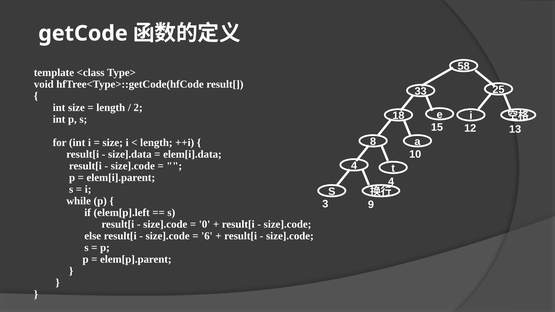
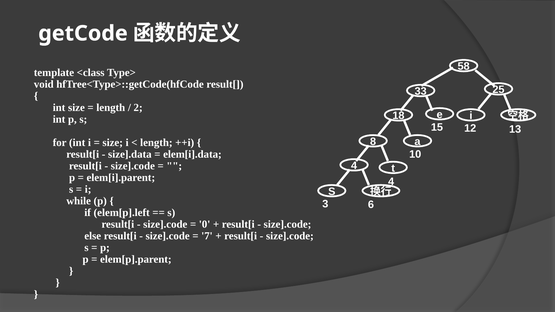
9: 9 -> 6
6: 6 -> 7
